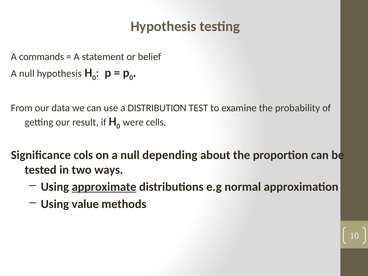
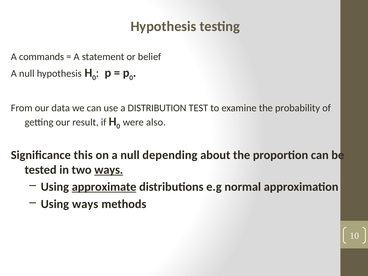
cells: cells -> also
cols: cols -> this
ways at (109, 170) underline: none -> present
Using value: value -> ways
